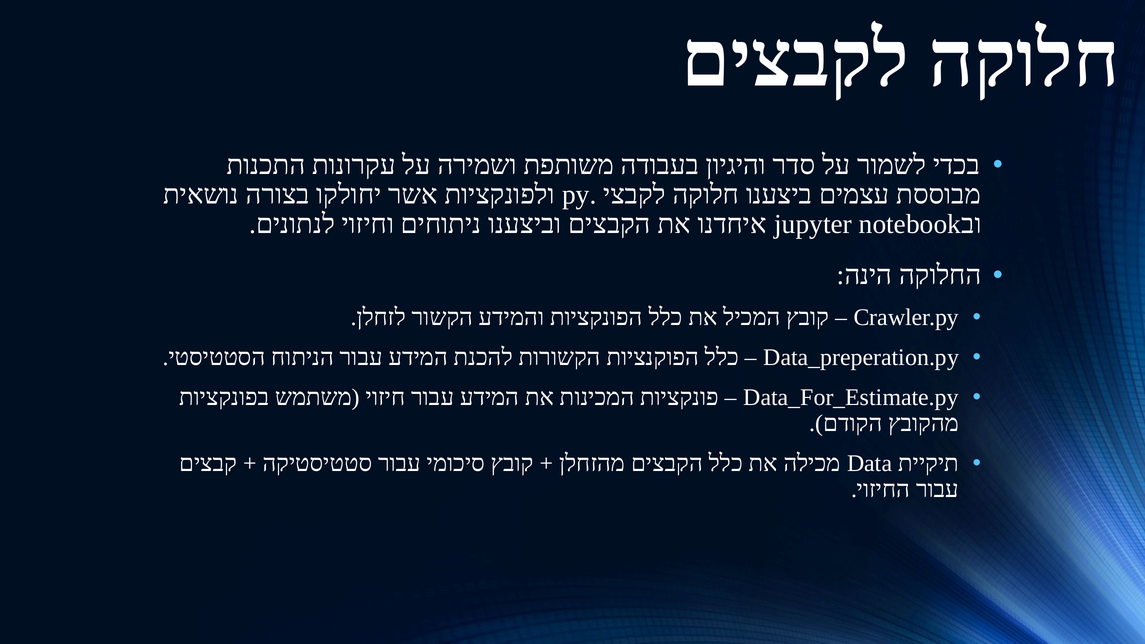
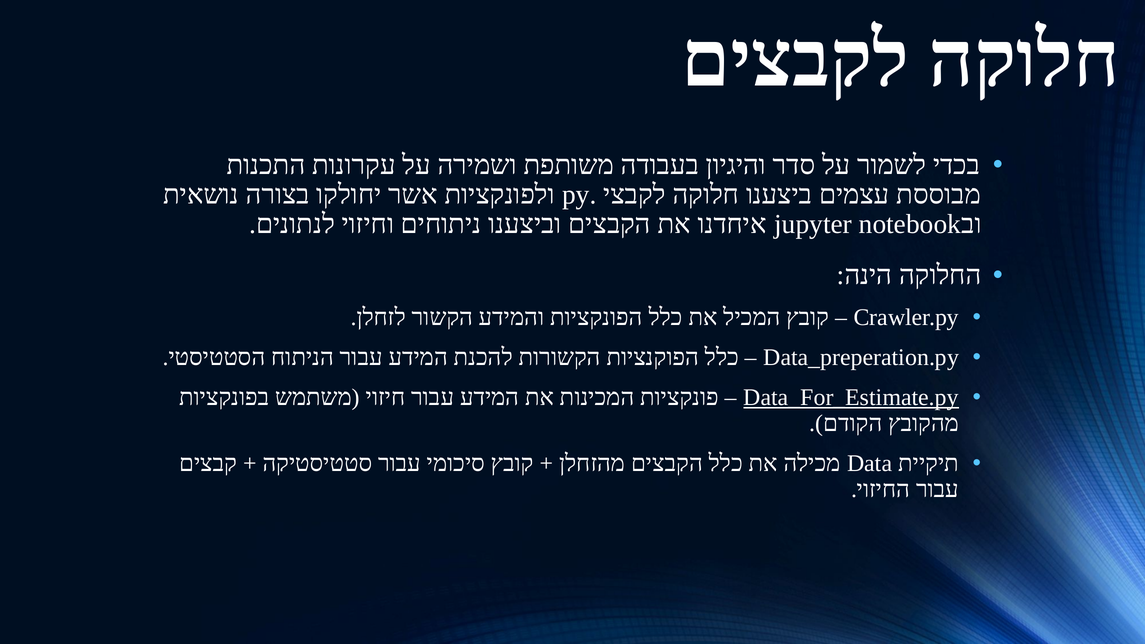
Data_For_Estimate.py underline: none -> present
